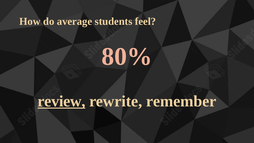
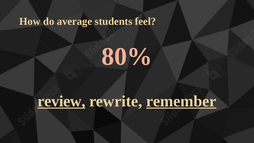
remember underline: none -> present
